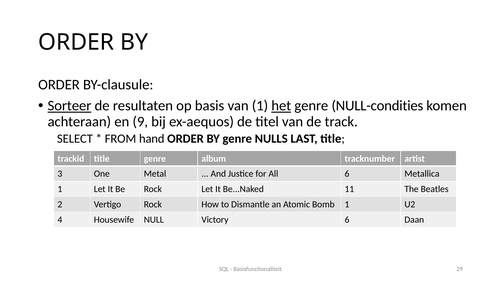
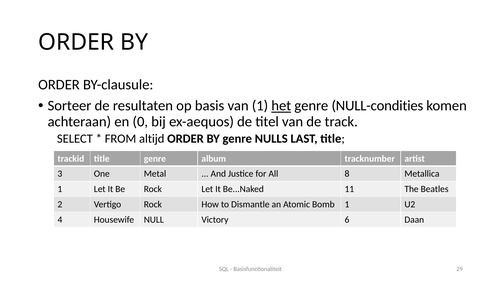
Sorteer underline: present -> none
9: 9 -> 0
hand: hand -> altijd
All 6: 6 -> 8
